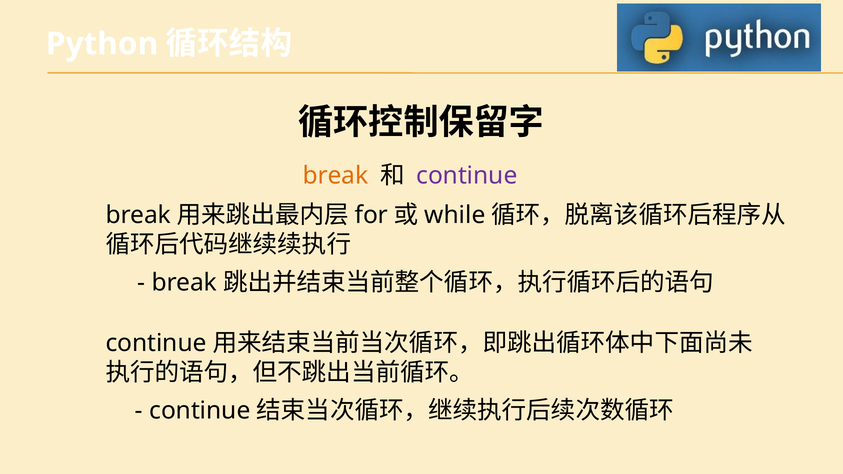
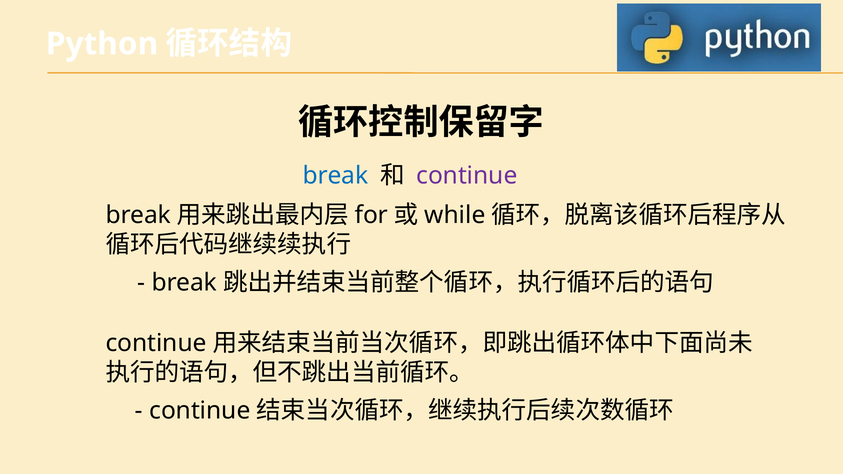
break at (335, 176) colour: orange -> blue
